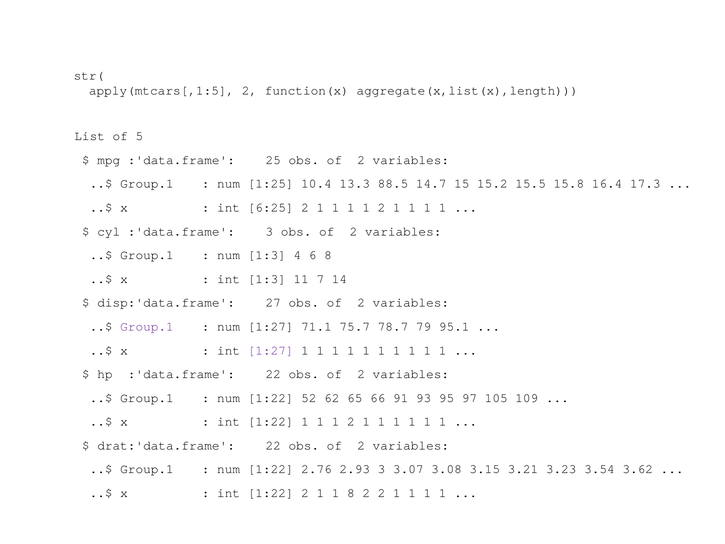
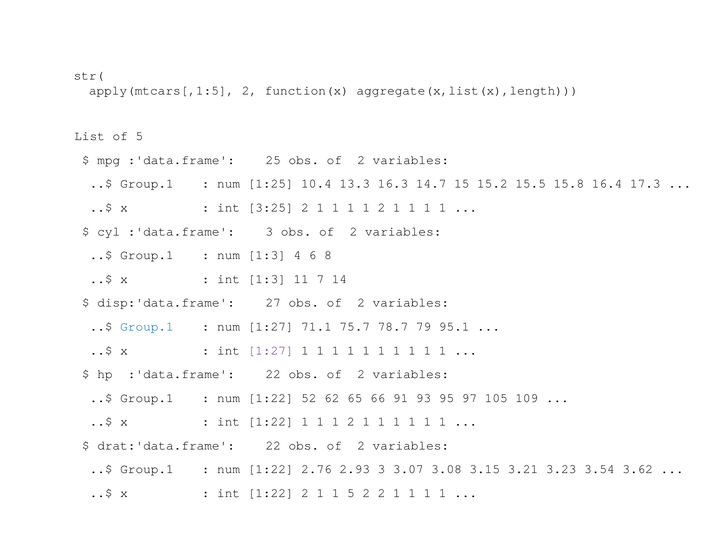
88.5: 88.5 -> 16.3
6:25: 6:25 -> 3:25
Group.1 at (147, 326) colour: purple -> blue
1 8: 8 -> 5
